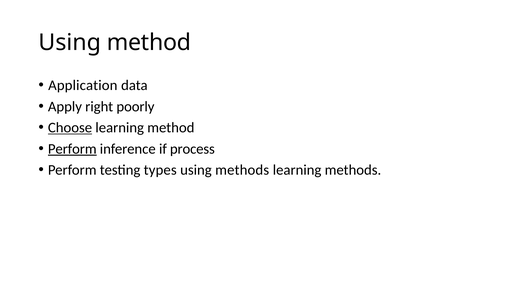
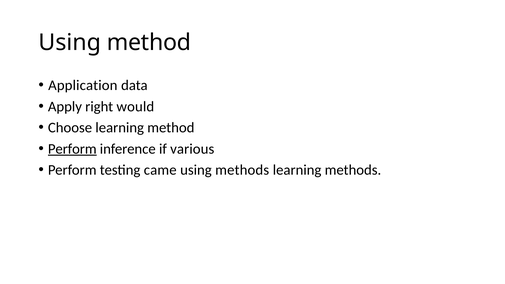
poorly: poorly -> would
Choose underline: present -> none
process: process -> various
types: types -> came
